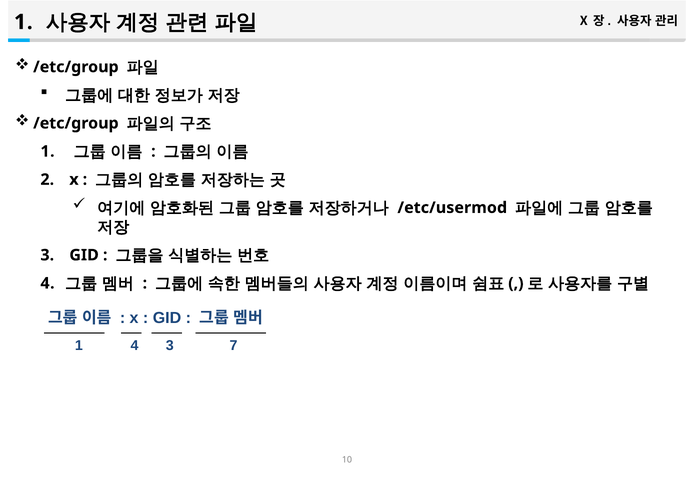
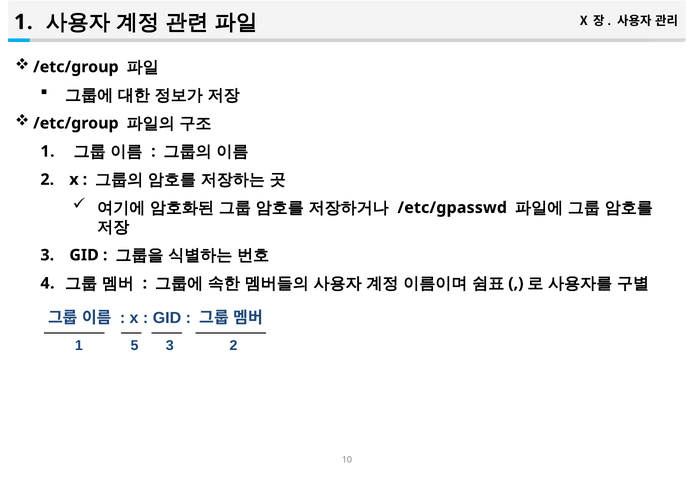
/etc/usermod: /etc/usermod -> /etc/gpasswd
1 4: 4 -> 5
3 7: 7 -> 2
